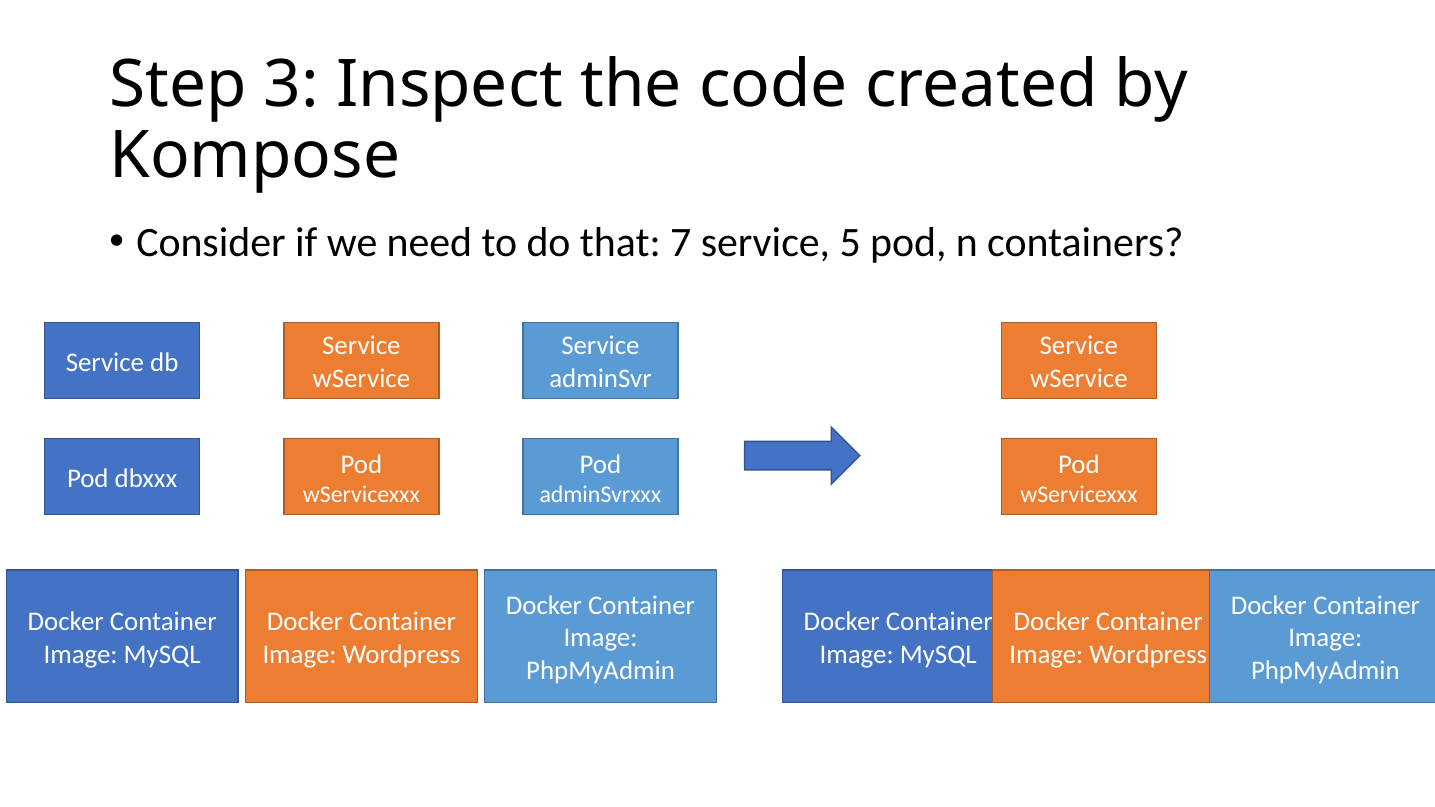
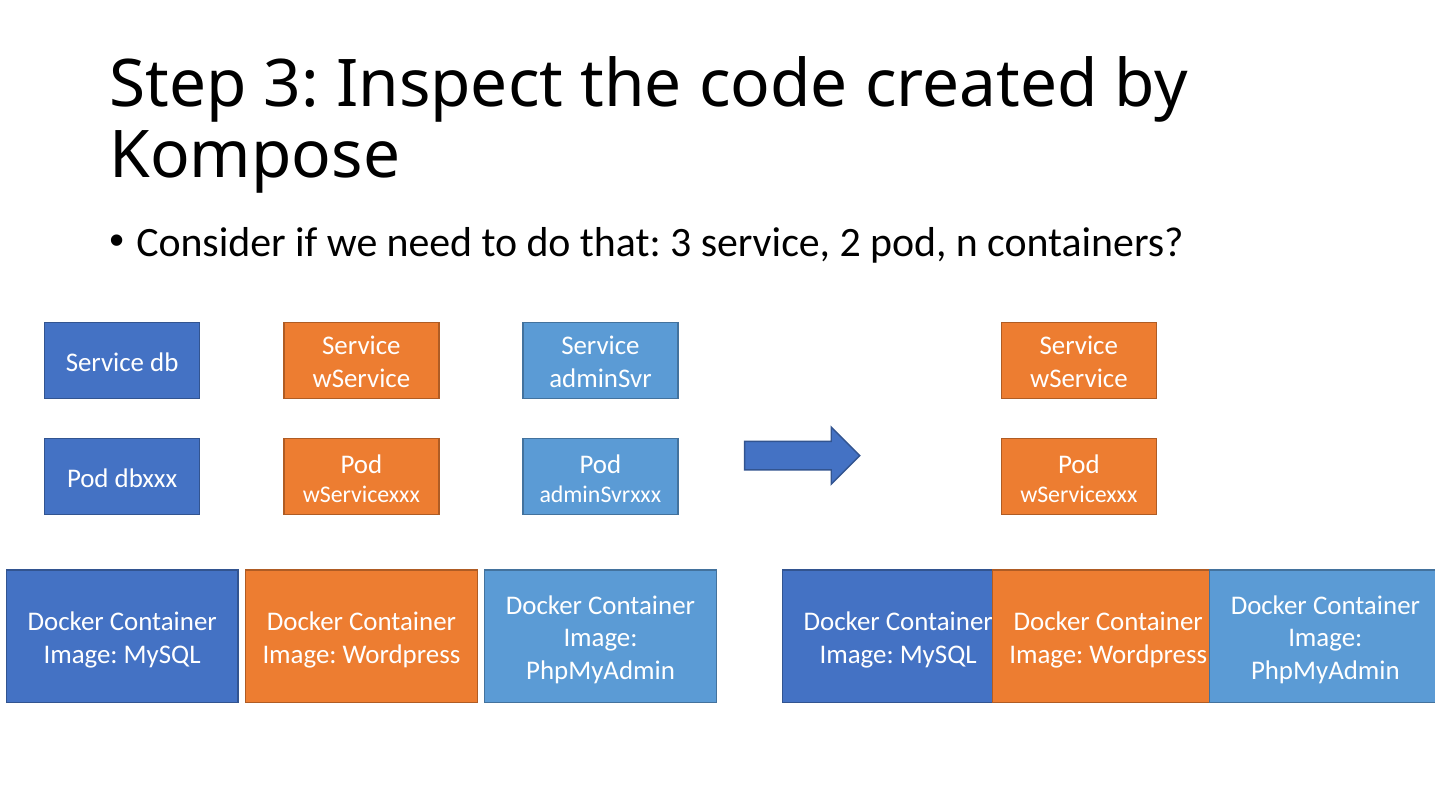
that 7: 7 -> 3
5: 5 -> 2
